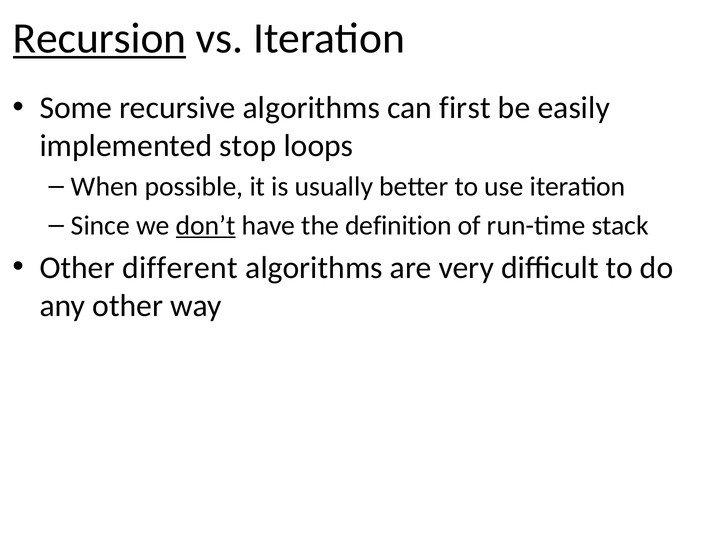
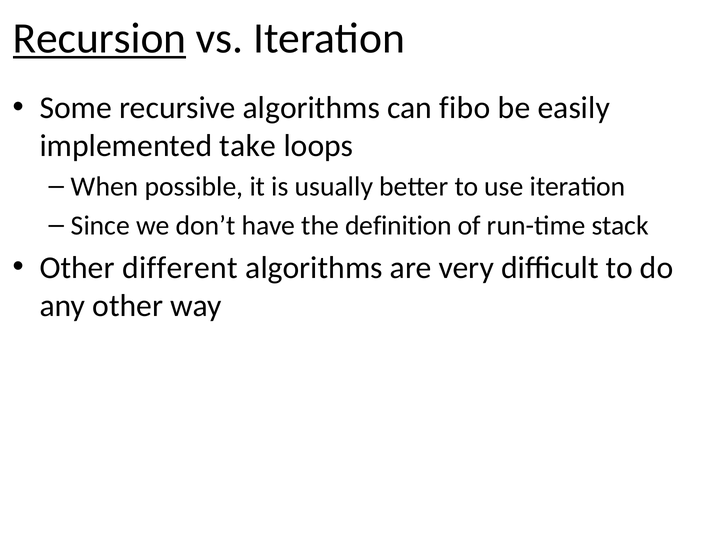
first: first -> fibo
stop: stop -> take
don’t underline: present -> none
